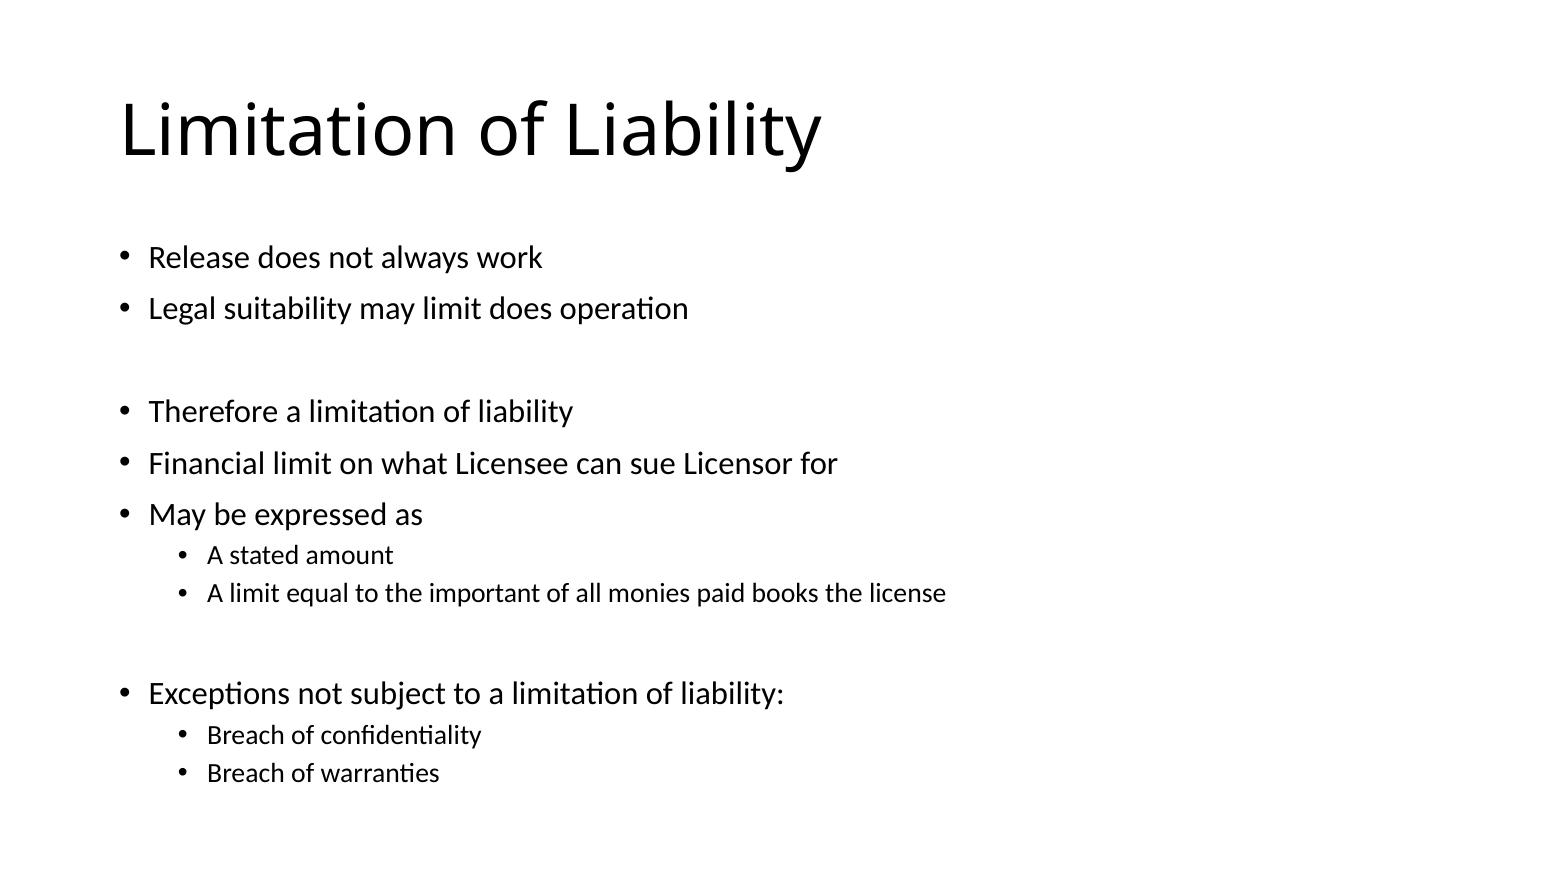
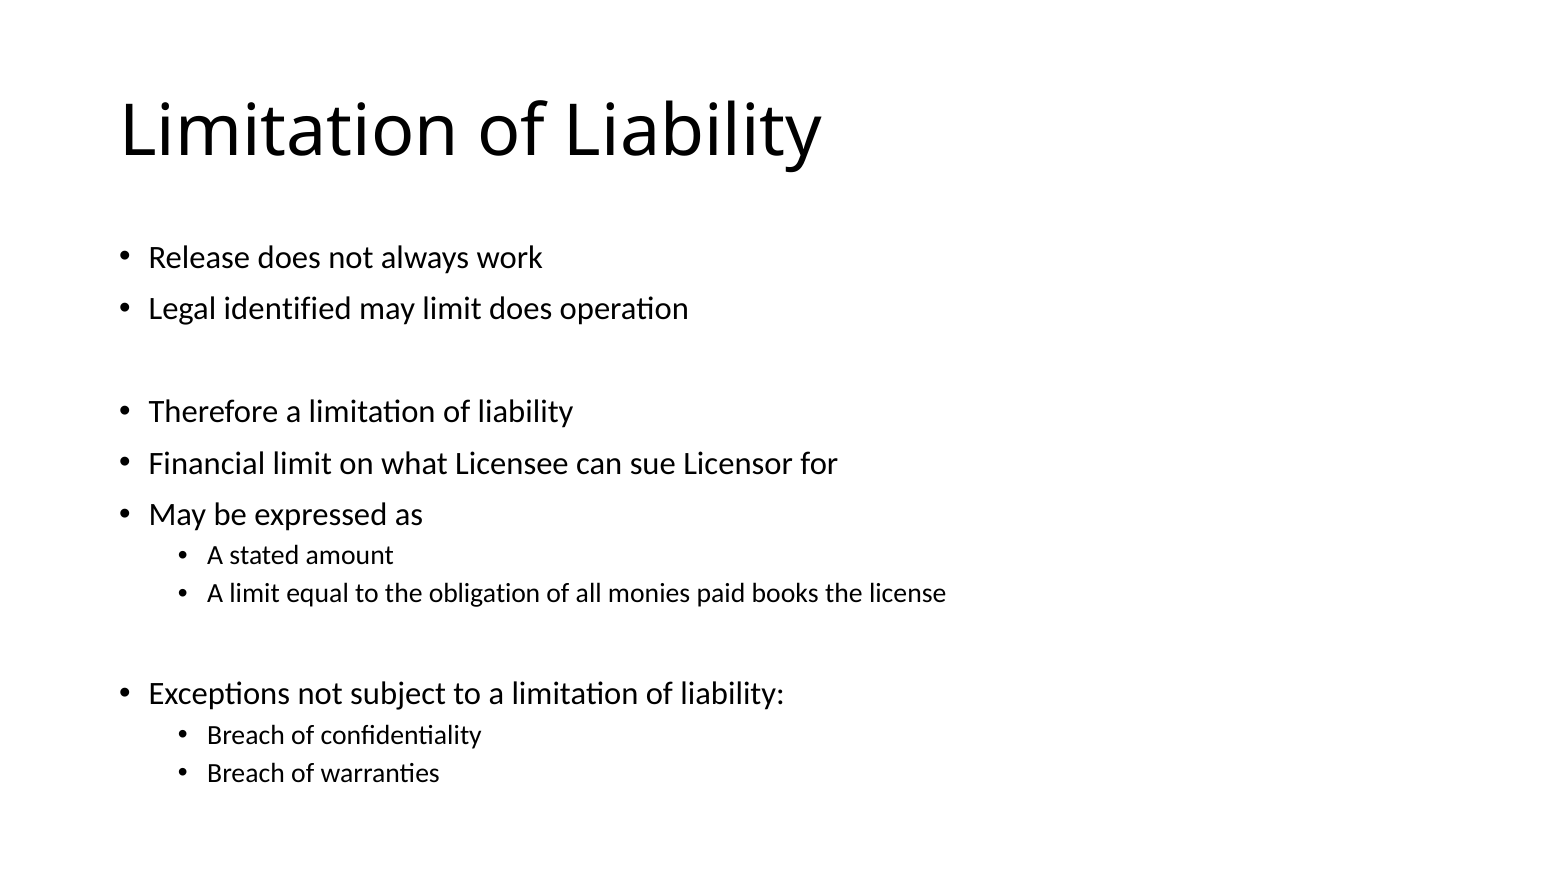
suitability: suitability -> identified
important: important -> obligation
